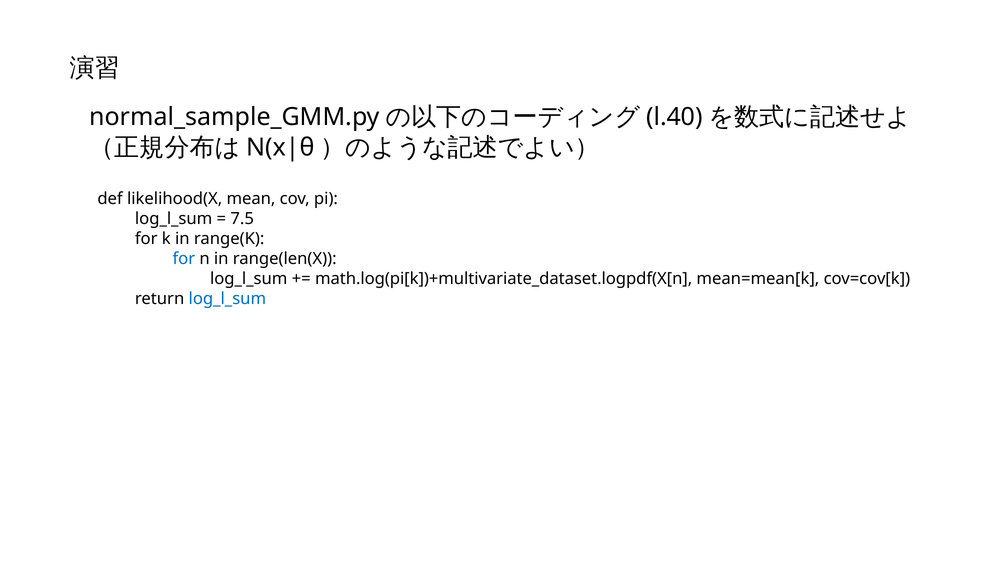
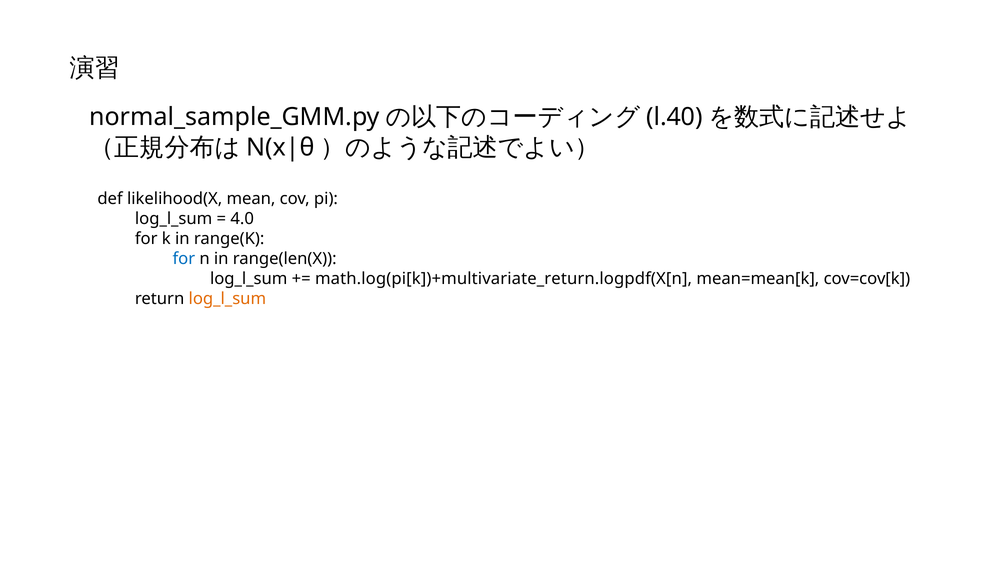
7.5: 7.5 -> 4.0
math.log(pi[k])+multivariate_dataset.logpdf(X[n: math.log(pi[k])+multivariate_dataset.logpdf(X[n -> math.log(pi[k])+multivariate_return.logpdf(X[n
log_l_sum at (227, 299) colour: blue -> orange
